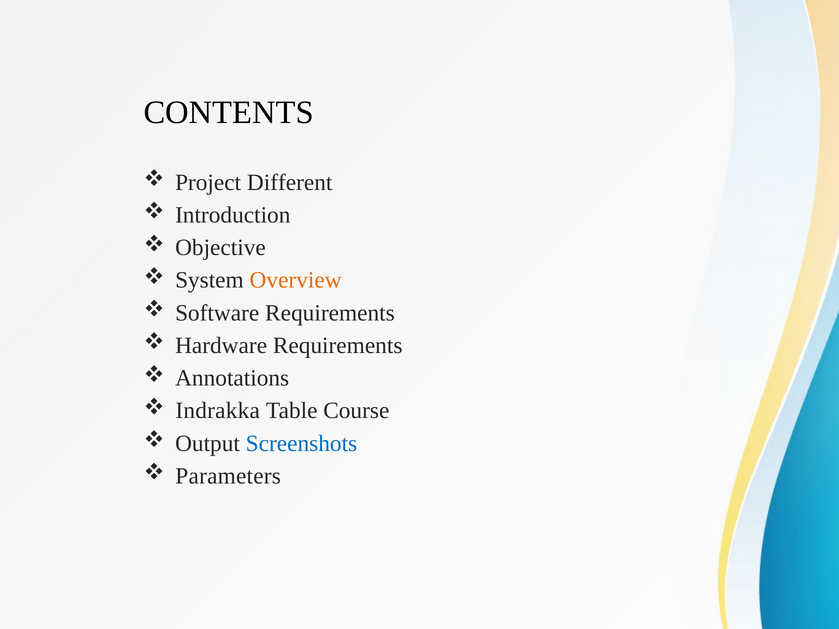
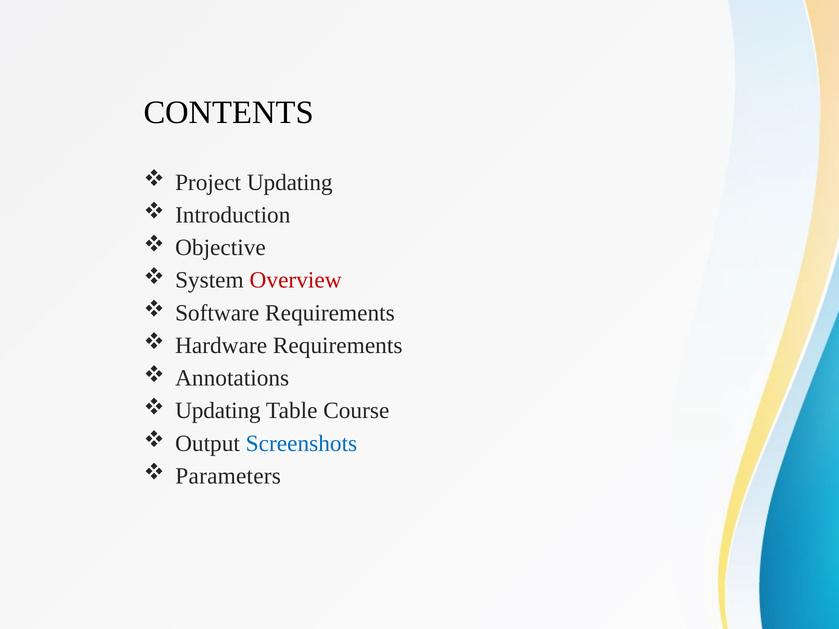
Project Different: Different -> Updating
Overview colour: orange -> red
Indrakka at (218, 411): Indrakka -> Updating
